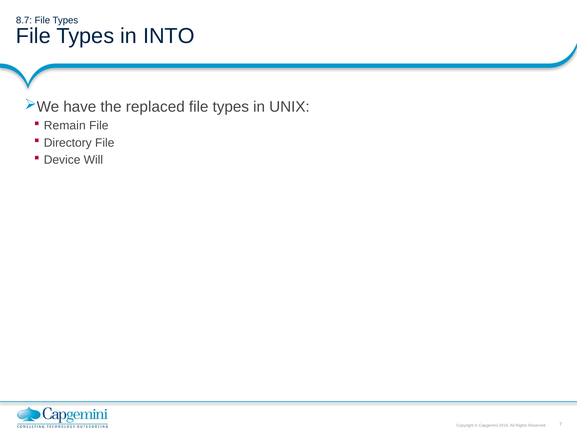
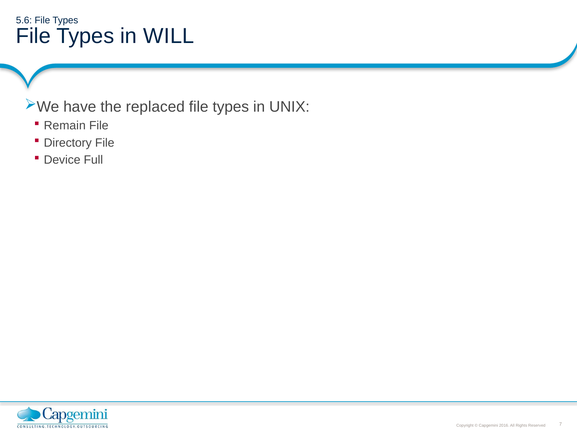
8.7: 8.7 -> 5.6
INTO: INTO -> WILL
Will: Will -> Full
